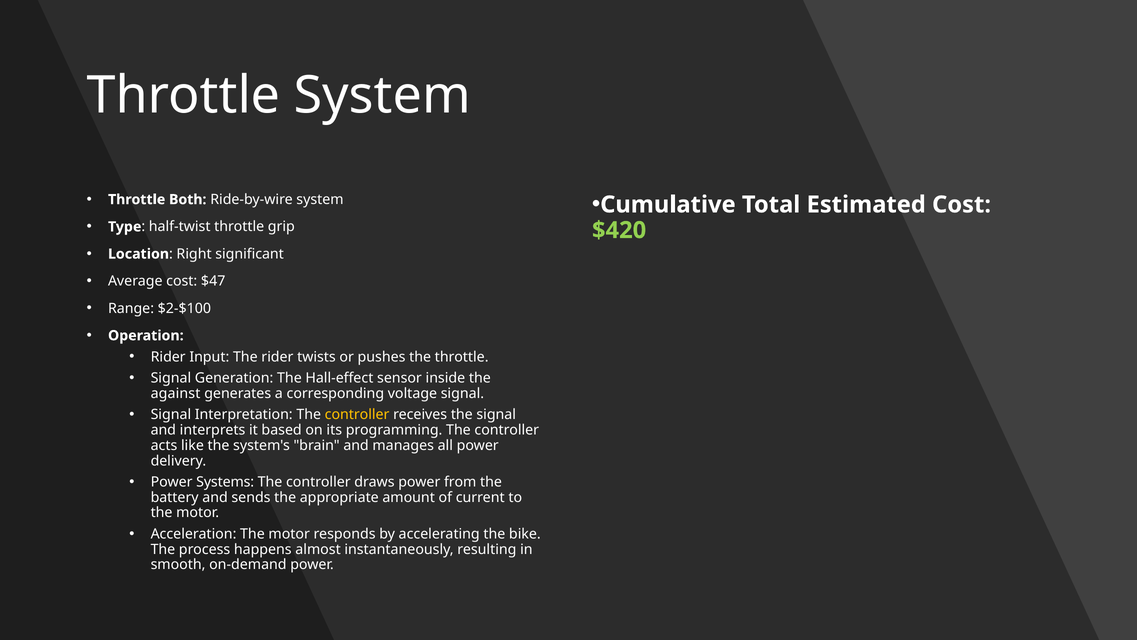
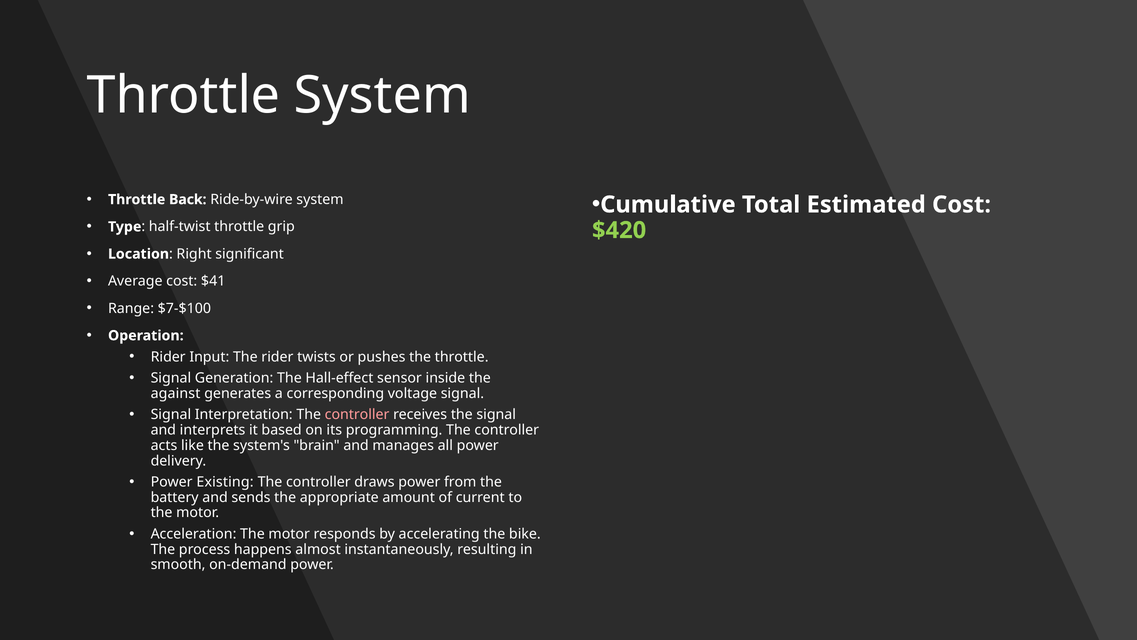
Both: Both -> Back
$47: $47 -> $41
$2-$100: $2-$100 -> $7-$100
controller at (357, 414) colour: yellow -> pink
Systems: Systems -> Existing
